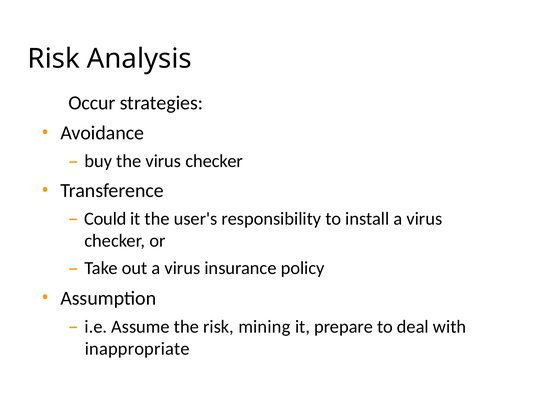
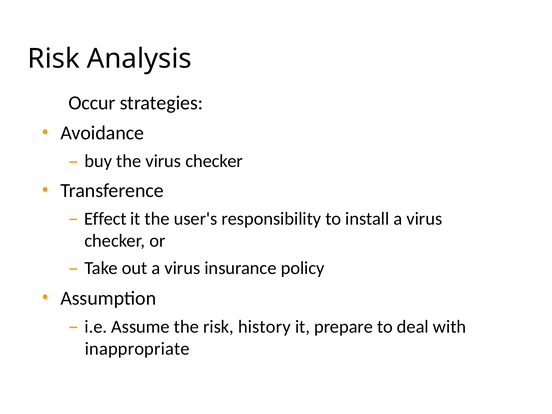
Could: Could -> Effect
mining: mining -> history
